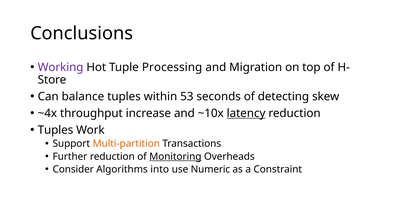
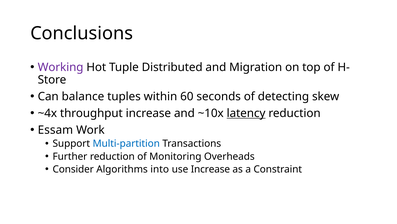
Processing: Processing -> Distributed
53: 53 -> 60
Tuples at (55, 130): Tuples -> Essam
Multi-partition colour: orange -> blue
Monitoring underline: present -> none
use Numeric: Numeric -> Increase
